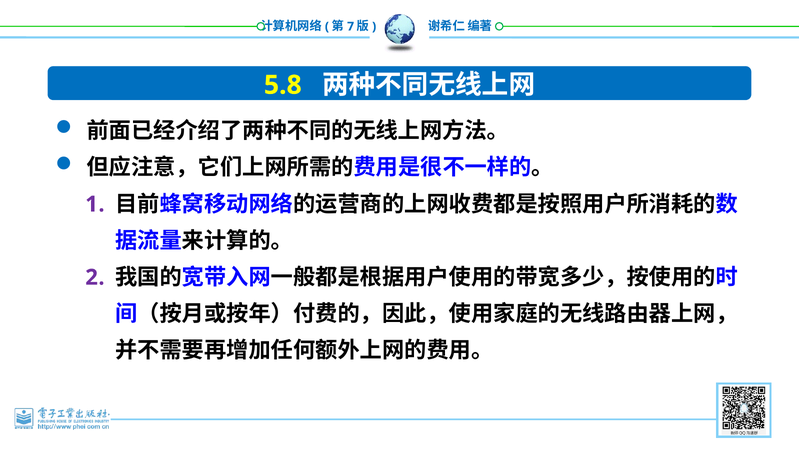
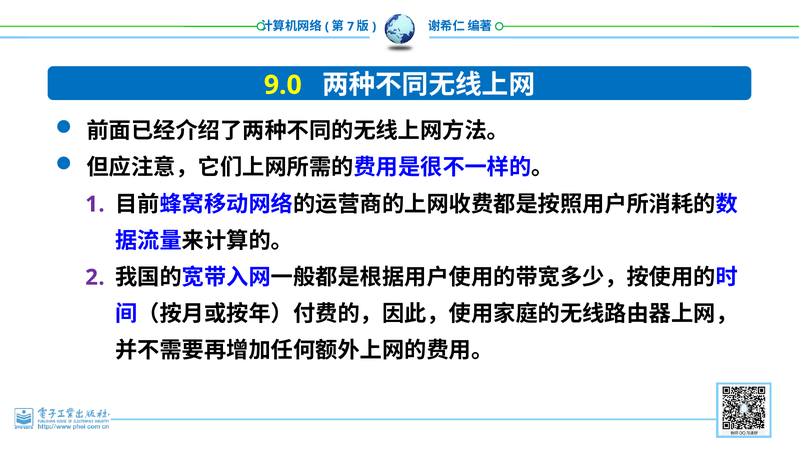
5.8: 5.8 -> 9.0
